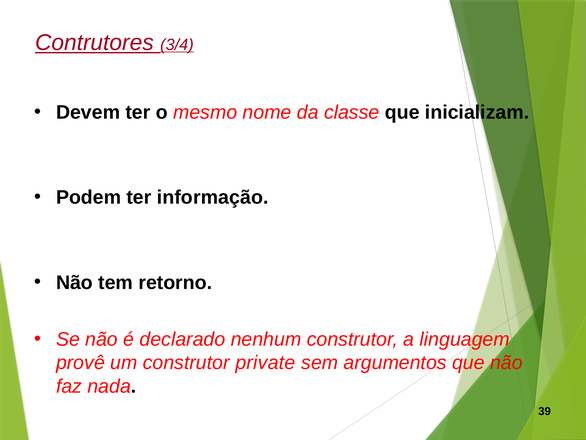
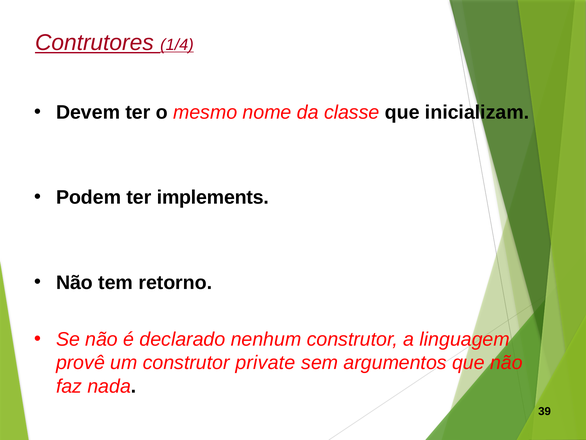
3/4: 3/4 -> 1/4
informação: informação -> implements
